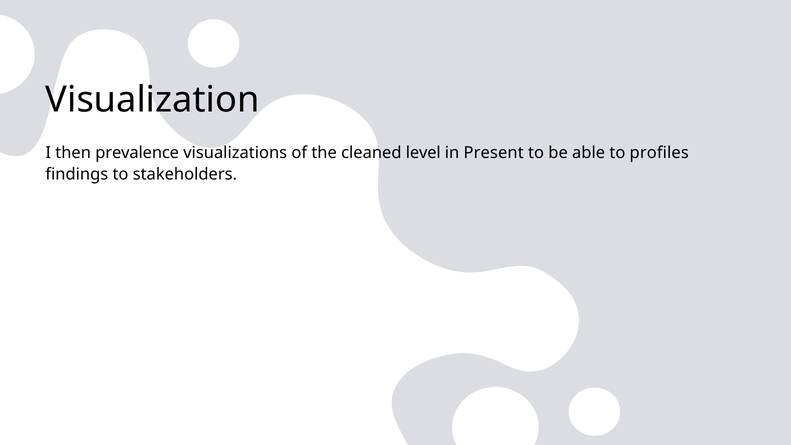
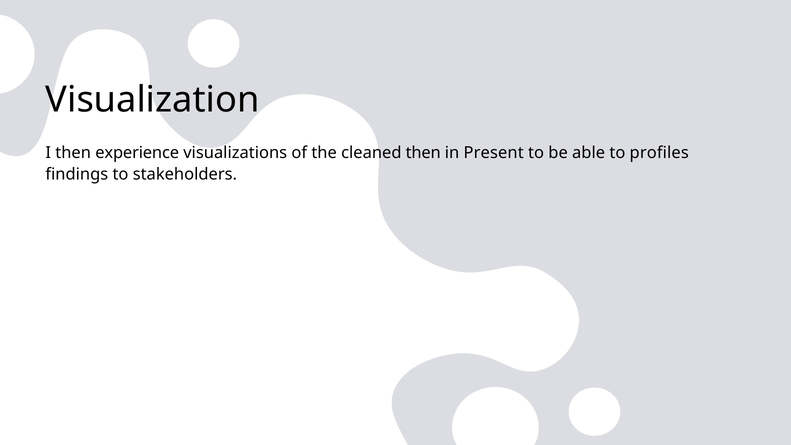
prevalence: prevalence -> experience
cleaned level: level -> then
